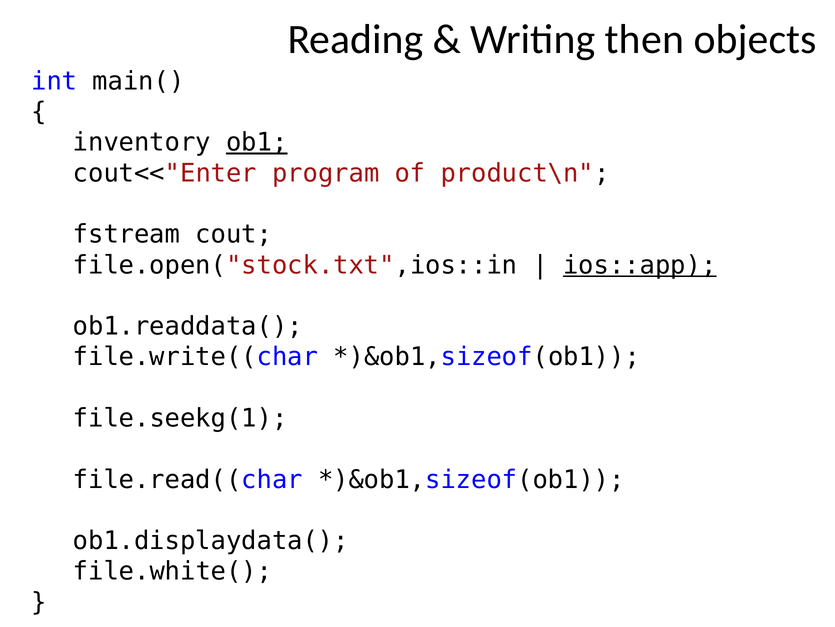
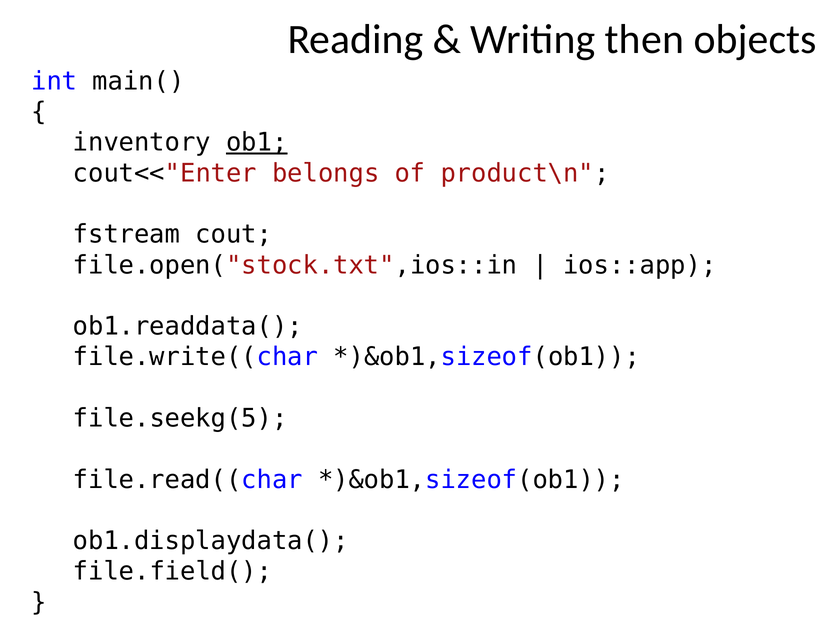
program: program -> belongs
ios::app underline: present -> none
file.seekg(1: file.seekg(1 -> file.seekg(5
file.white(: file.white( -> file.field(
